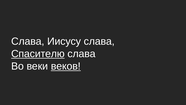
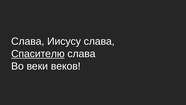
веков underline: present -> none
